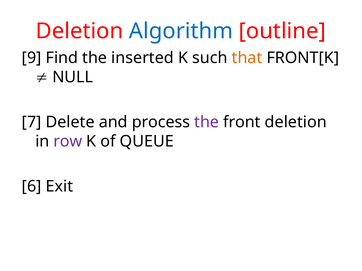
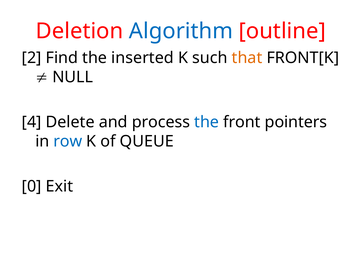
9: 9 -> 2
7: 7 -> 4
the at (207, 122) colour: purple -> blue
front deletion: deletion -> pointers
row colour: purple -> blue
6: 6 -> 0
